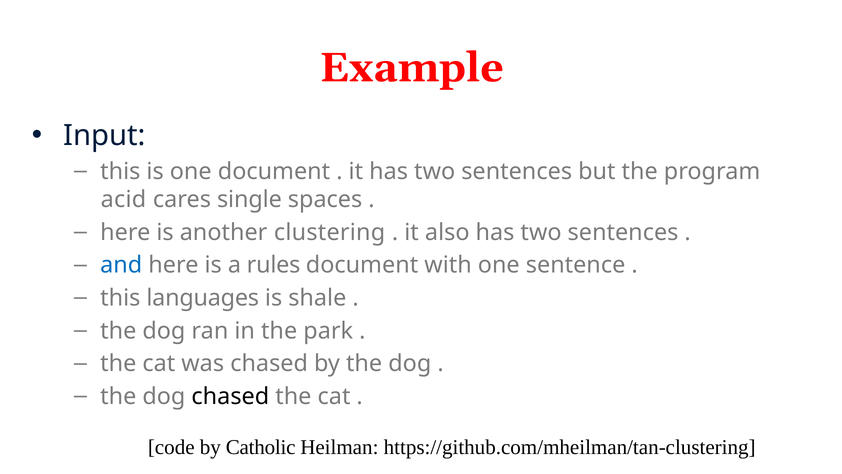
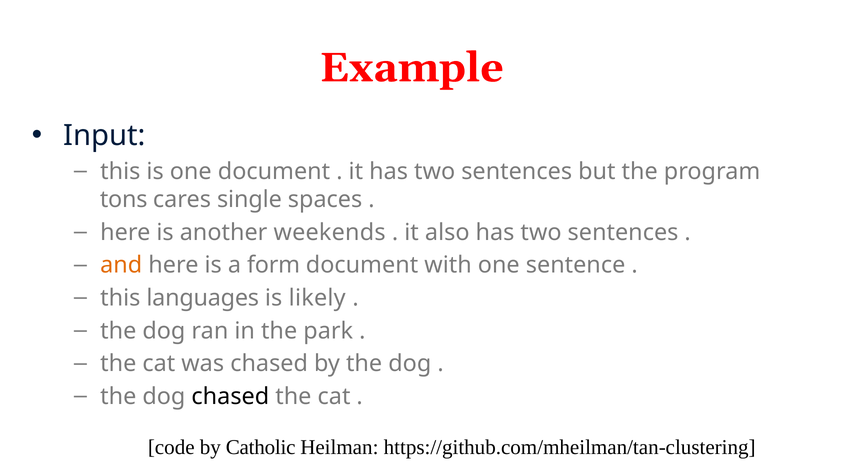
acid: acid -> tons
clustering: clustering -> weekends
and colour: blue -> orange
rules: rules -> form
shale: shale -> likely
